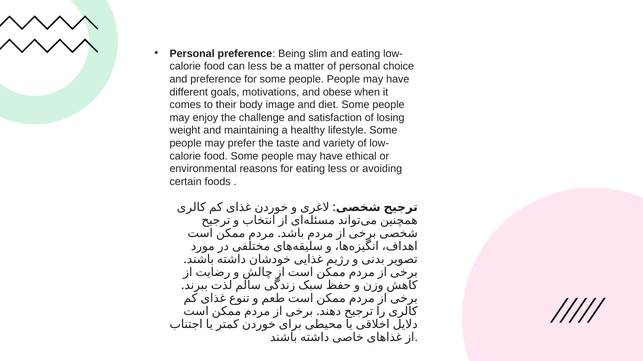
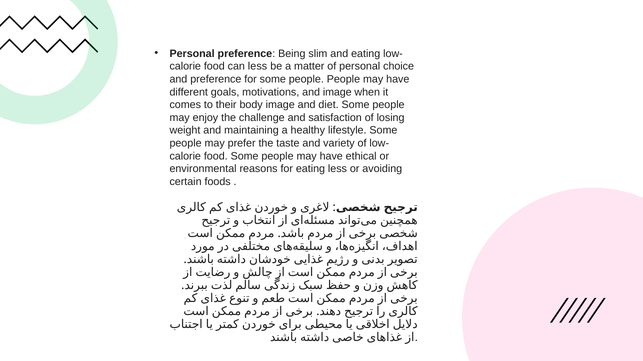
and obese: obese -> image
